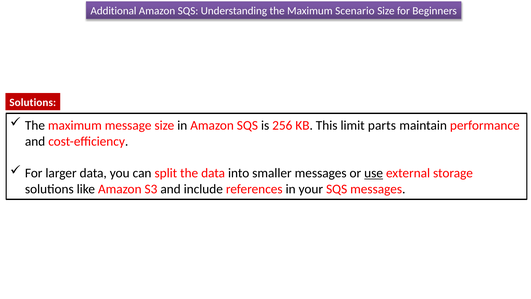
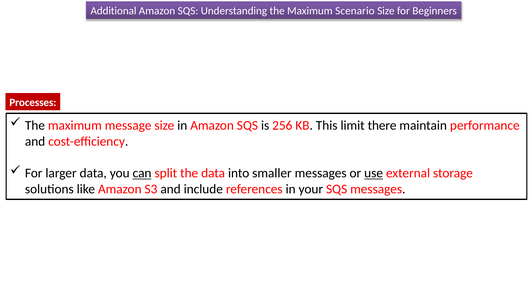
Solutions at (33, 102): Solutions -> Processes
parts: parts -> there
can underline: none -> present
